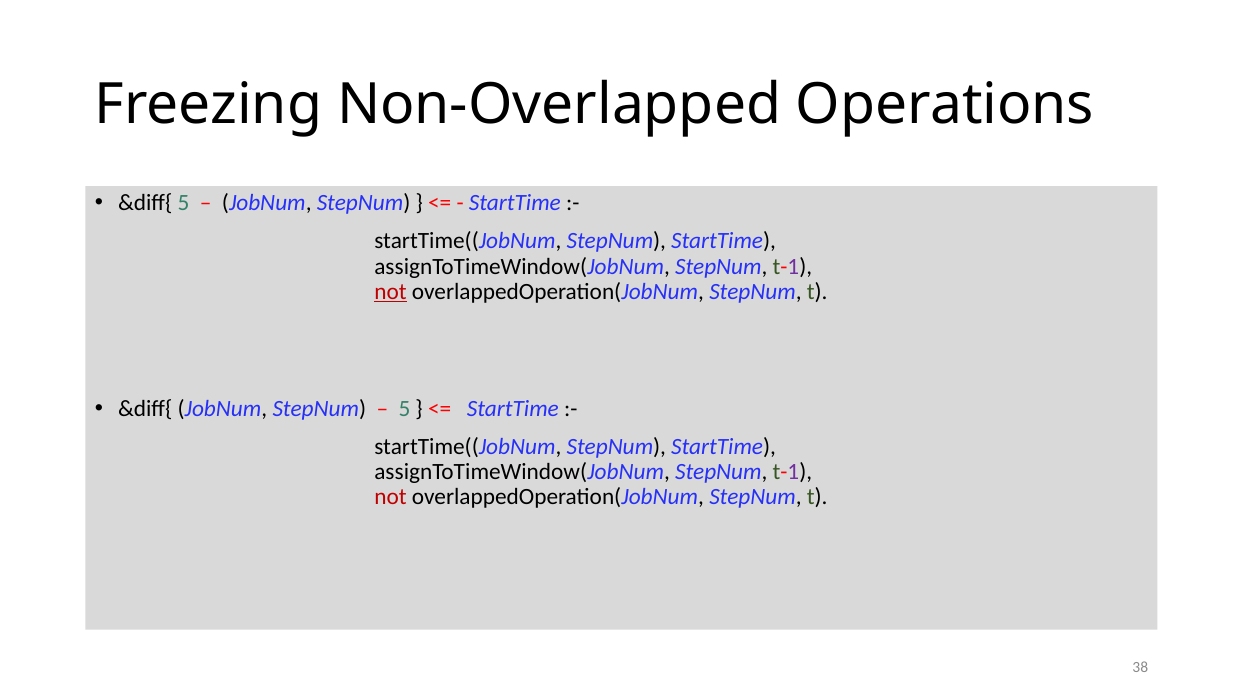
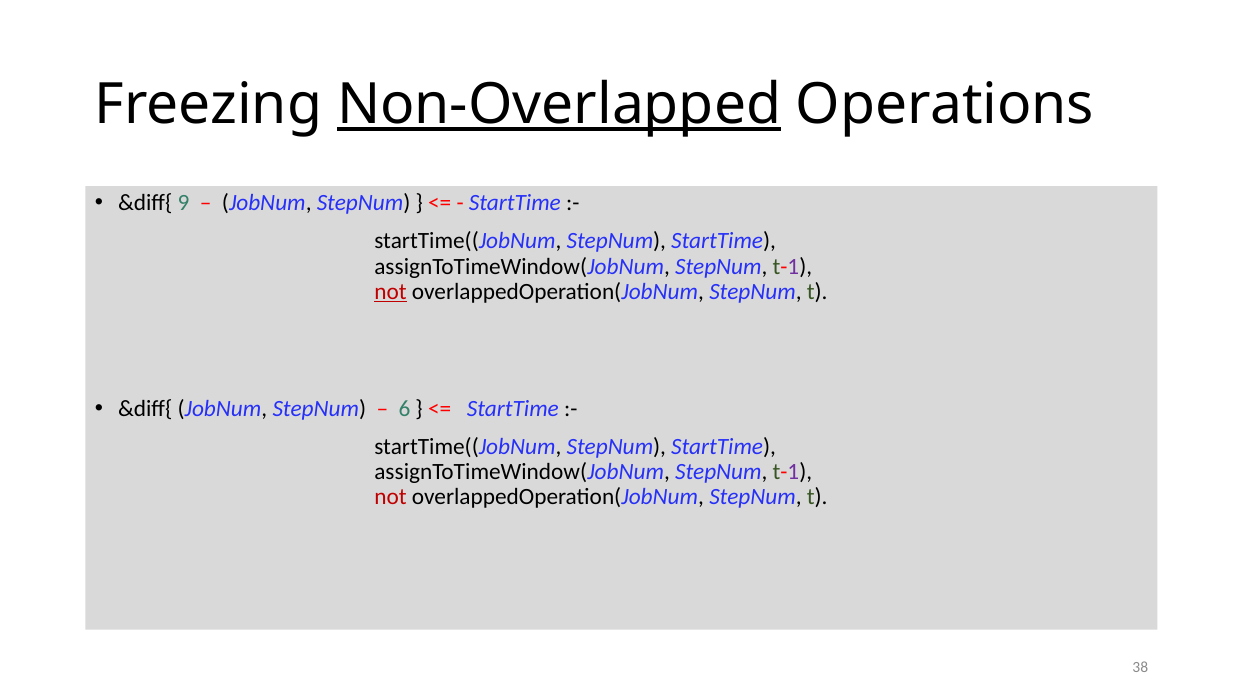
Non-Overlapped underline: none -> present
&diff{ 5: 5 -> 9
5 at (404, 409): 5 -> 6
